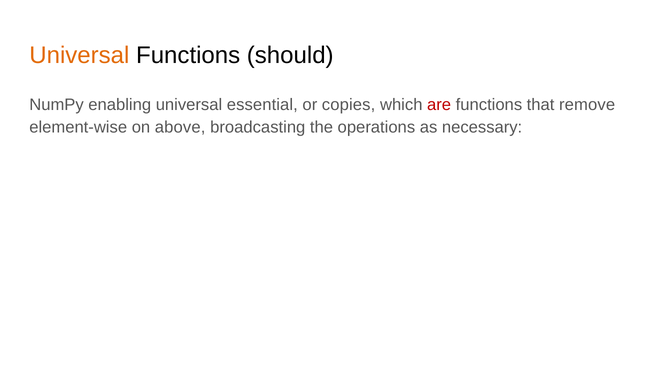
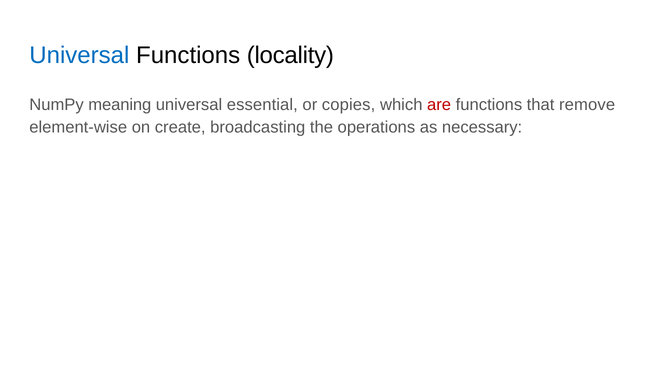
Universal at (79, 55) colour: orange -> blue
should: should -> locality
enabling: enabling -> meaning
above: above -> create
